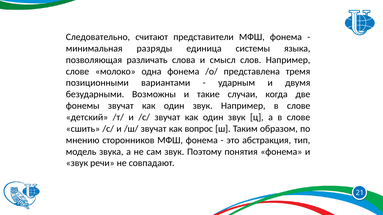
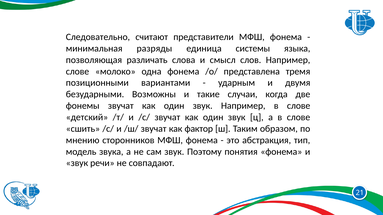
вопрос: вопрос -> фактор
